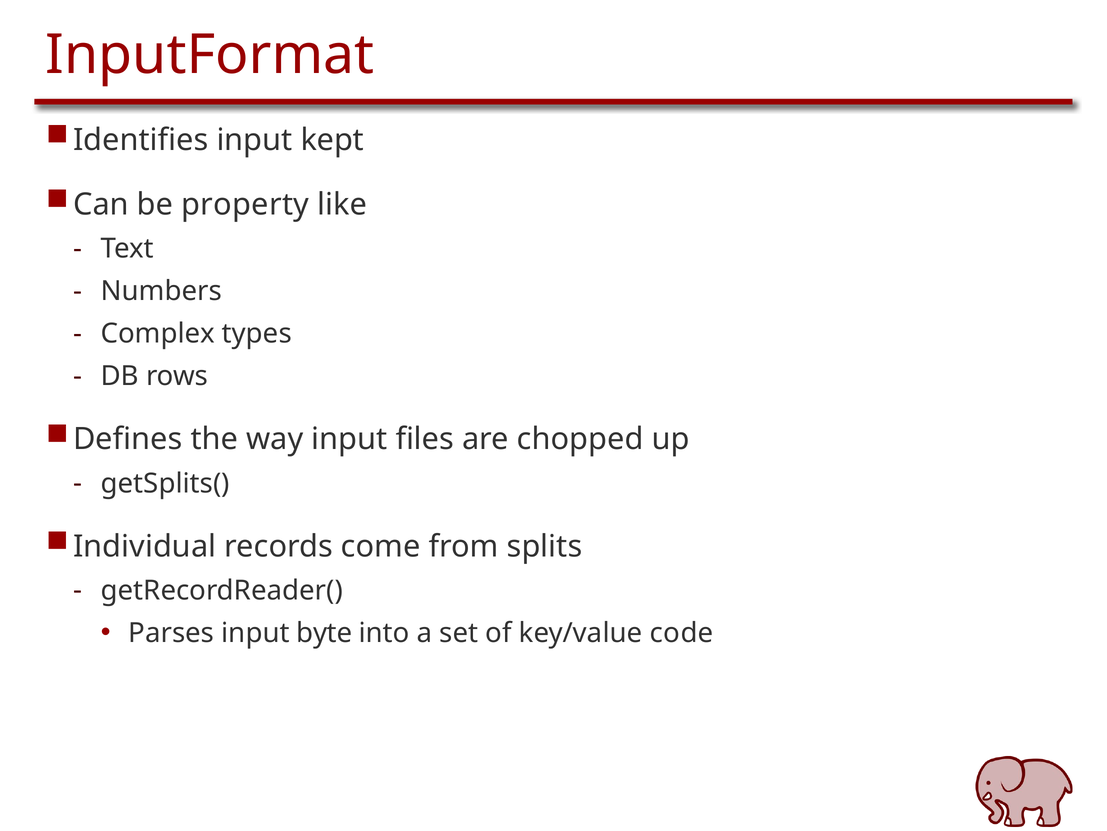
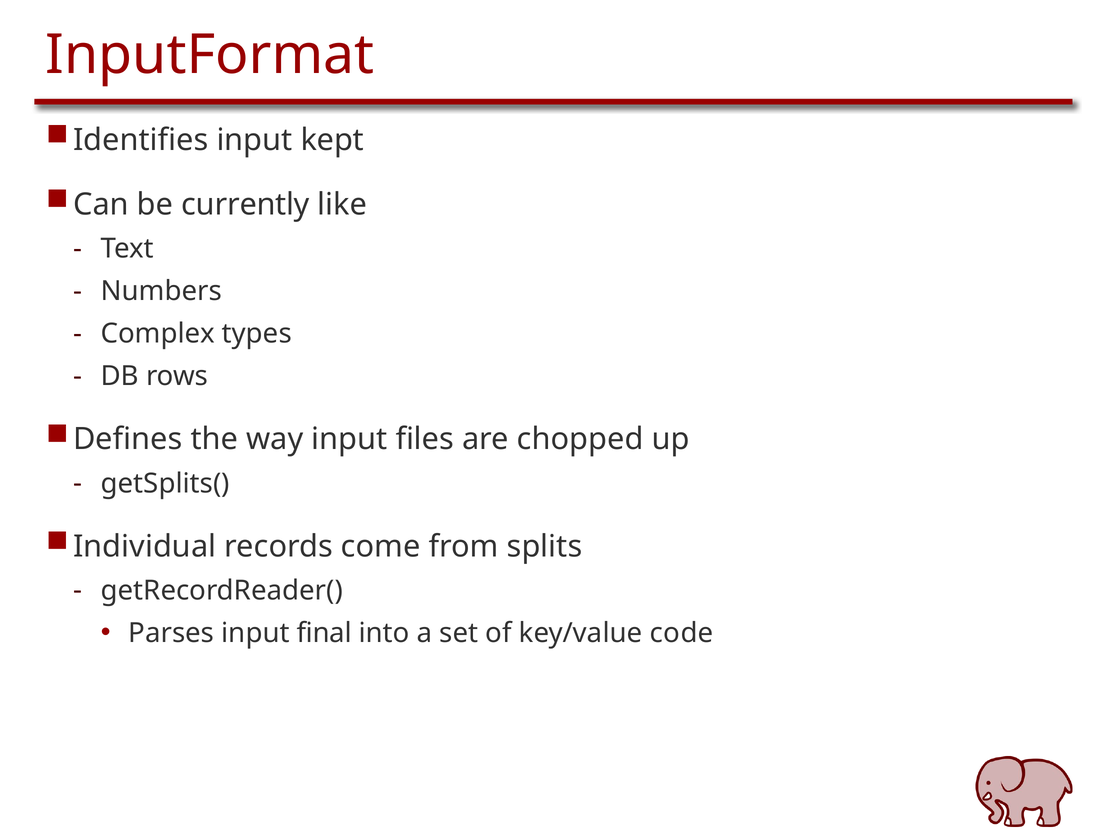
property: property -> currently
byte: byte -> final
